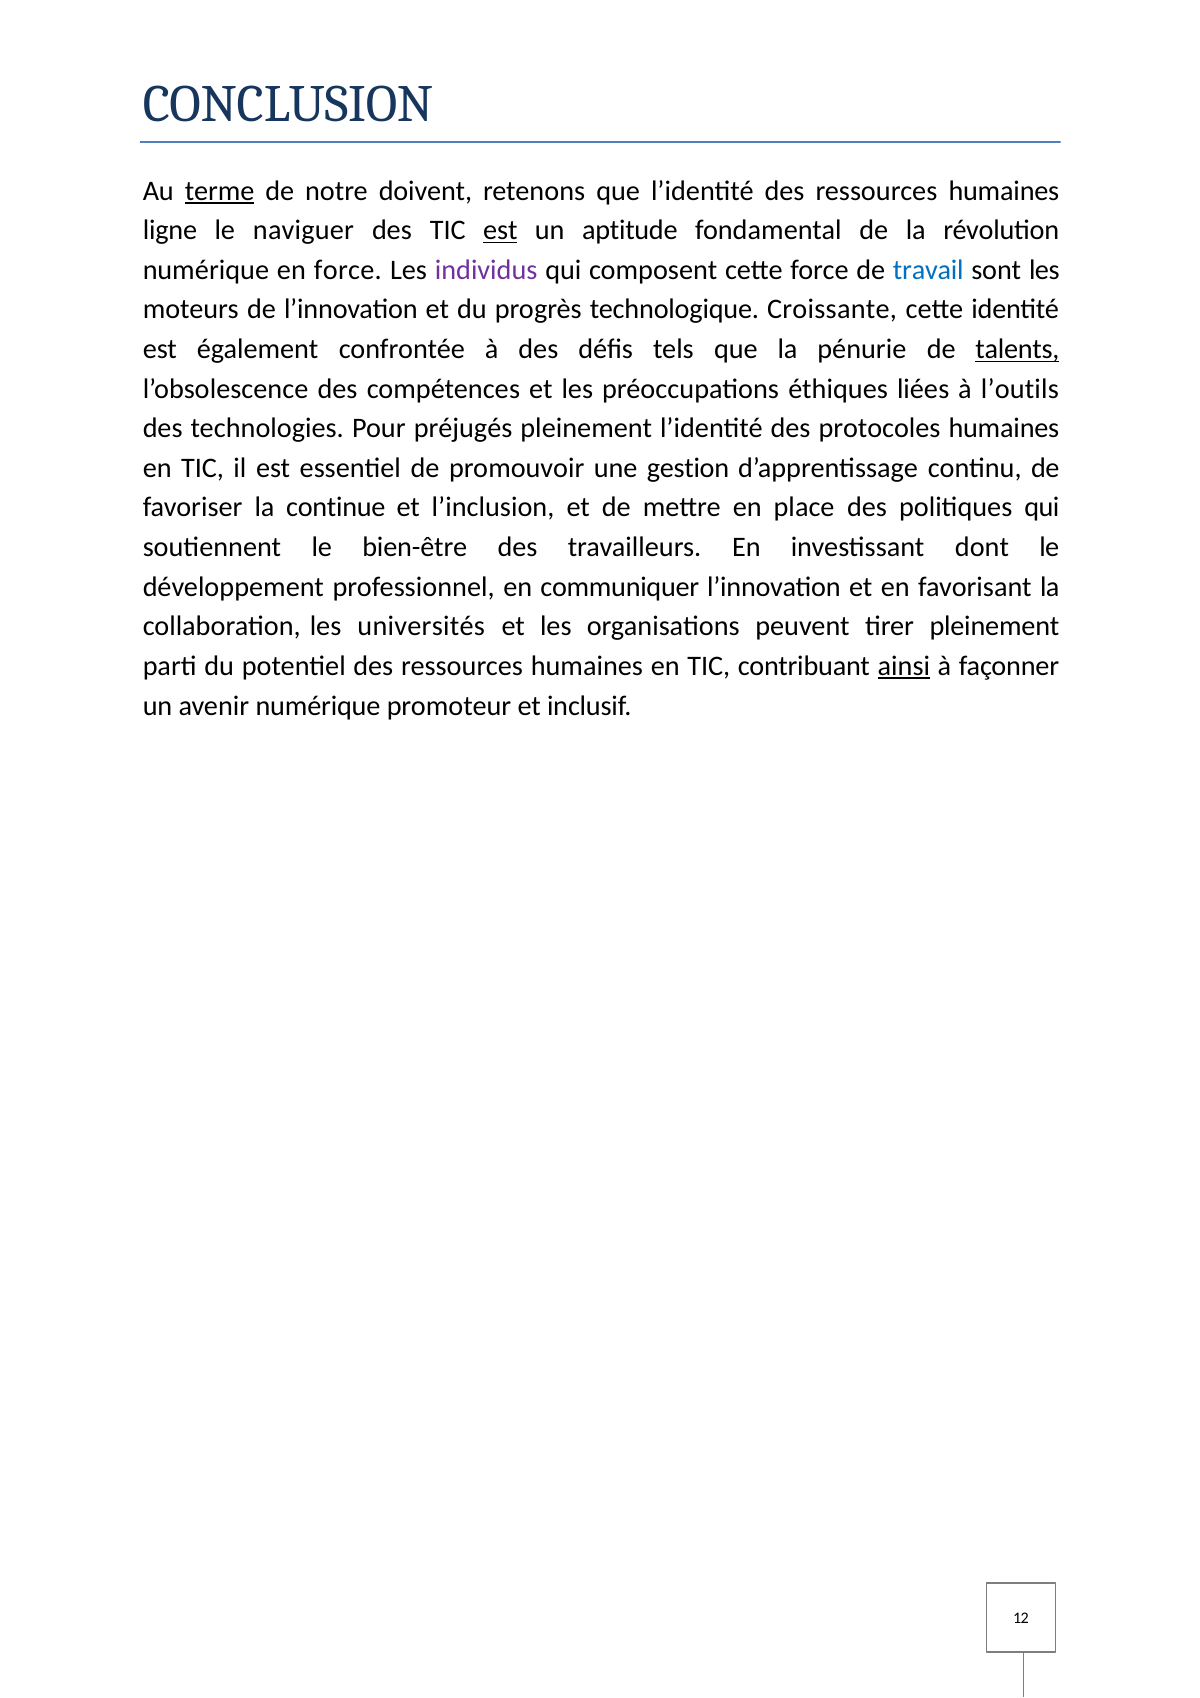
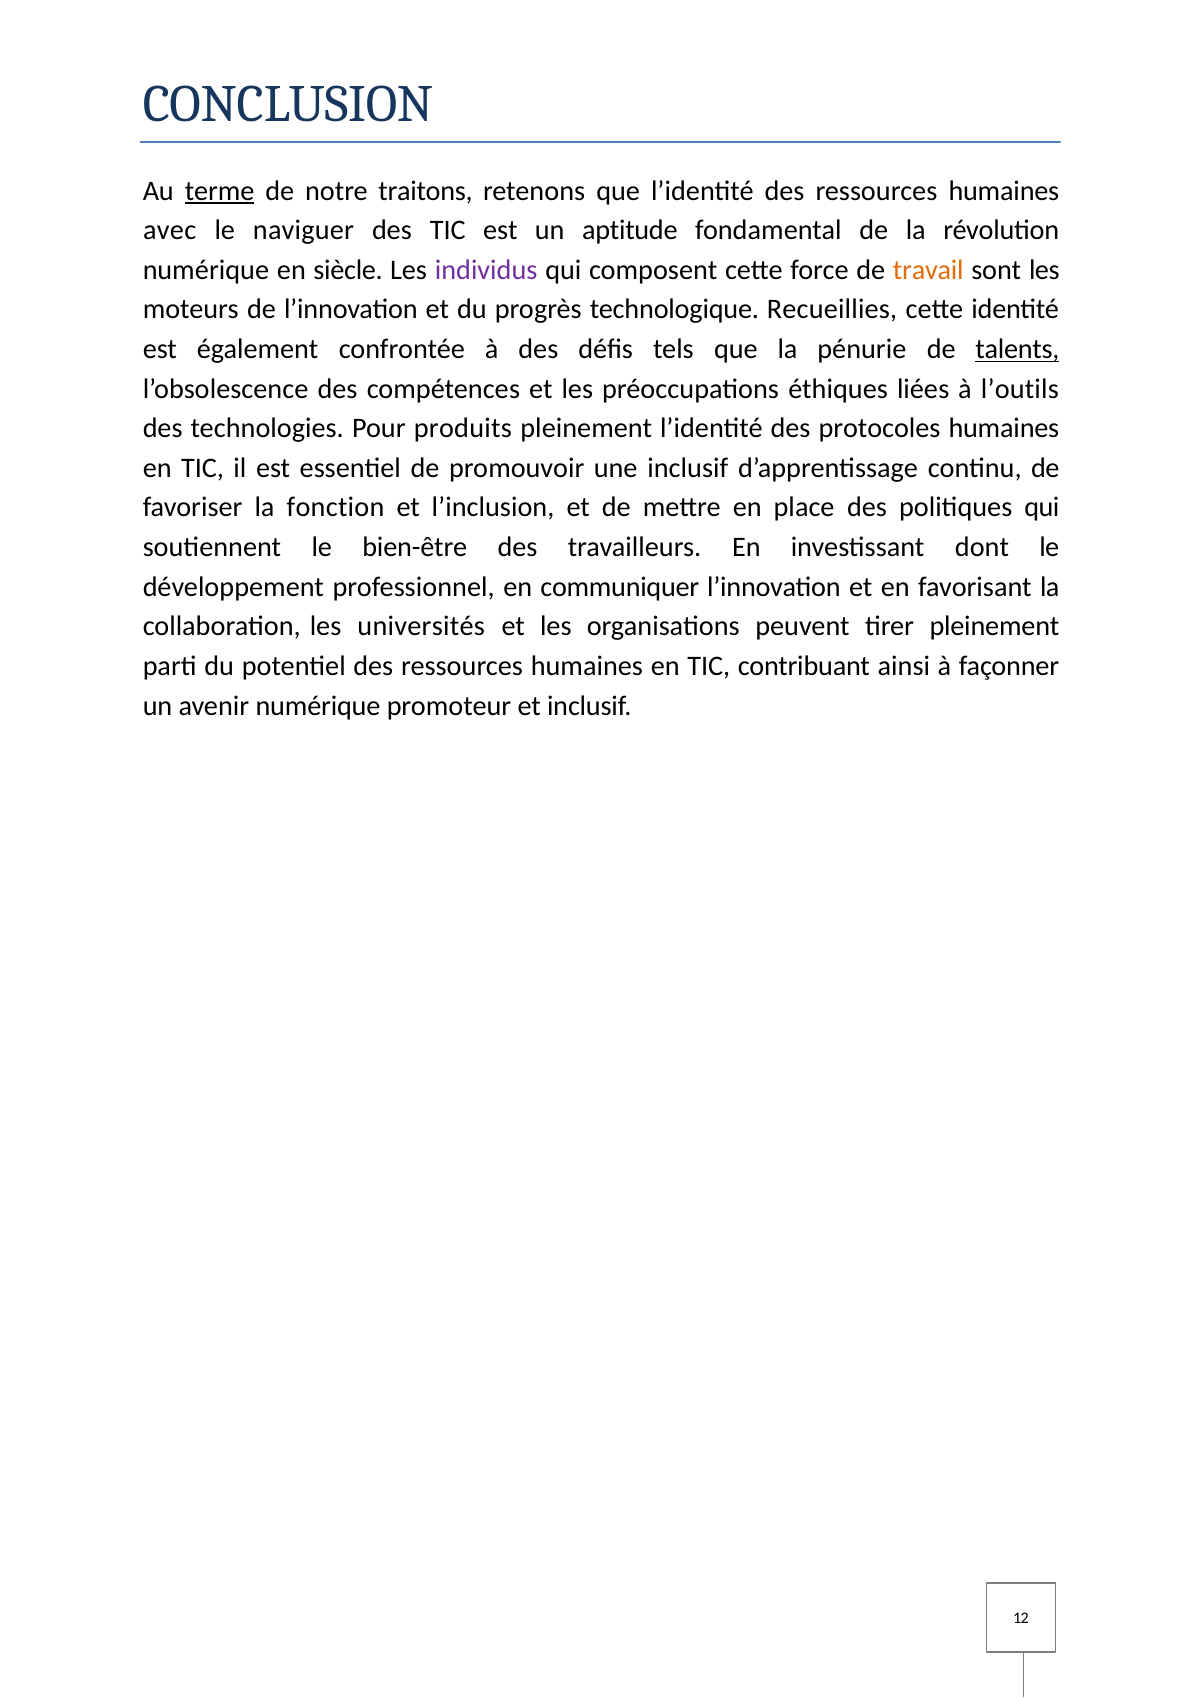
doivent: doivent -> traitons
ligne: ligne -> avec
est at (500, 230) underline: present -> none
en force: force -> siècle
travail colour: blue -> orange
Croissante: Croissante -> Recueillies
préjugés: préjugés -> produits
une gestion: gestion -> inclusif
continue: continue -> fonction
ainsi underline: present -> none
